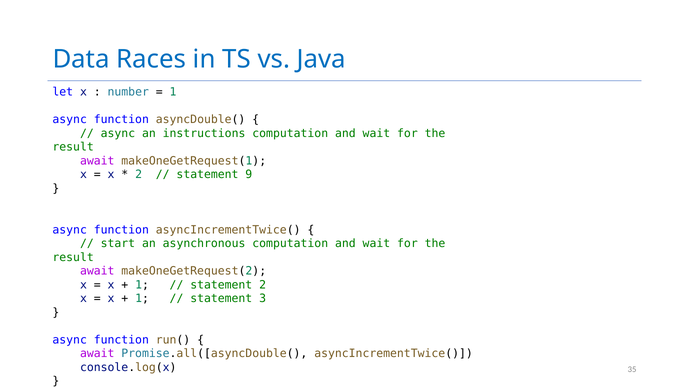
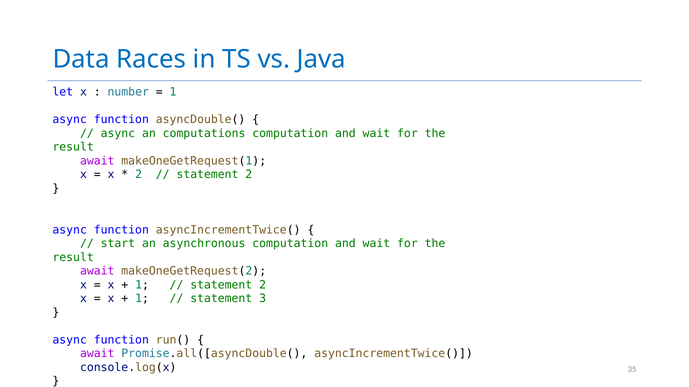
instructions: instructions -> computations
9 at (249, 175): 9 -> 2
